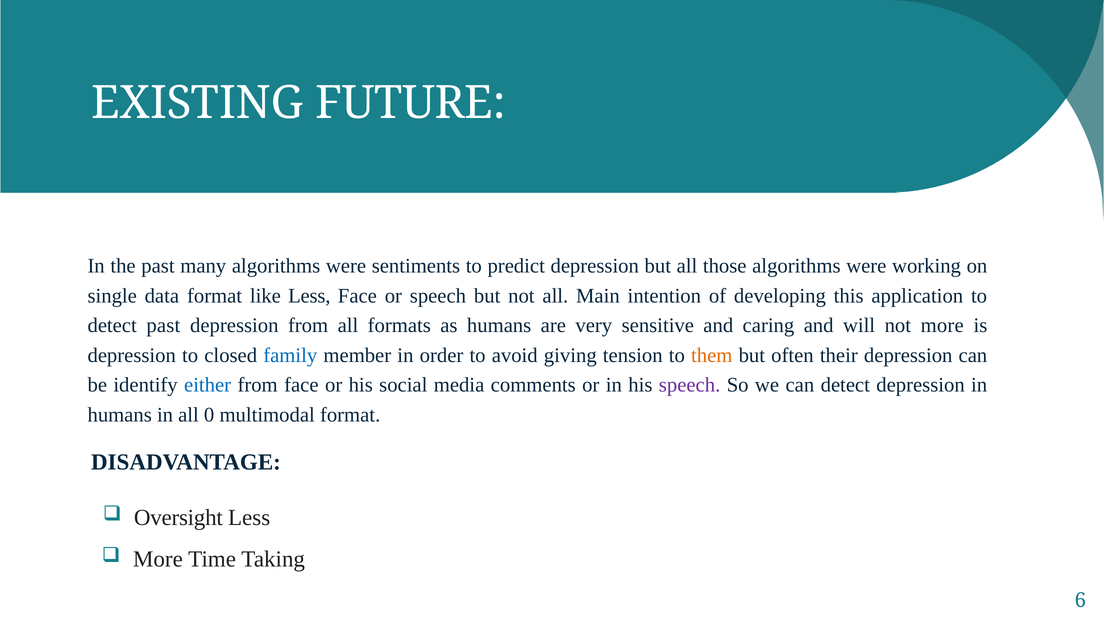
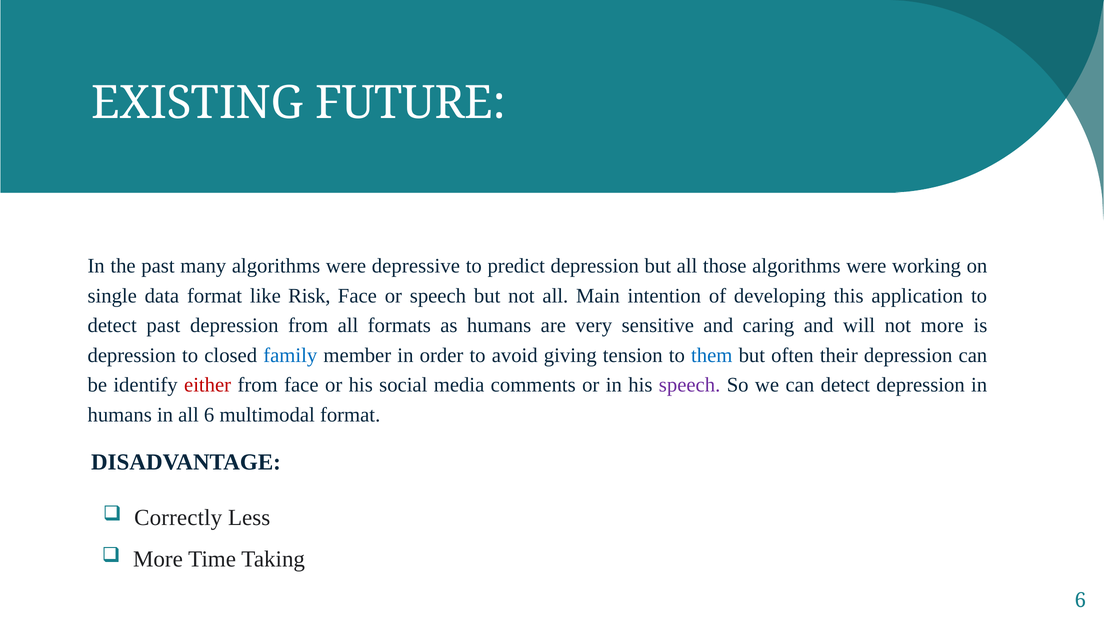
sentiments: sentiments -> depressive
like Less: Less -> Risk
them colour: orange -> blue
either colour: blue -> red
all 0: 0 -> 6
Oversight: Oversight -> Correctly
